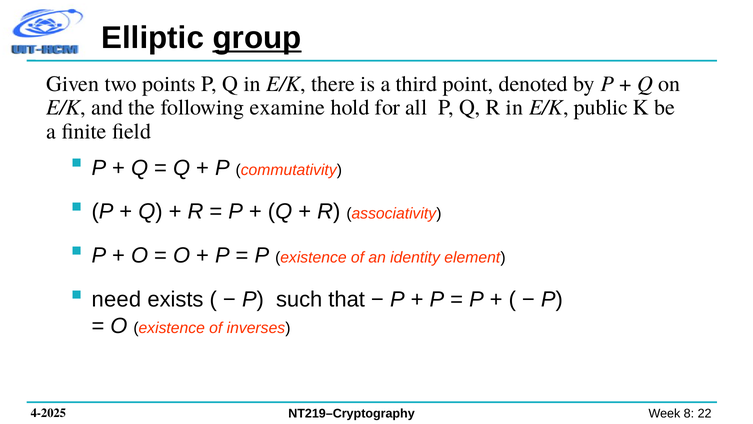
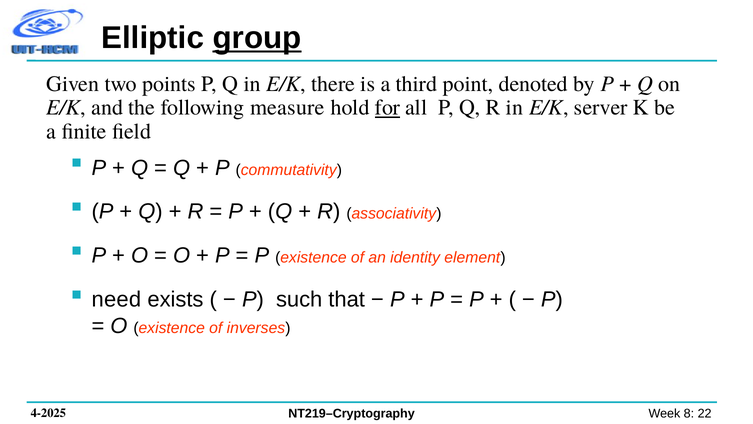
examine: examine -> measure
for underline: none -> present
public: public -> server
